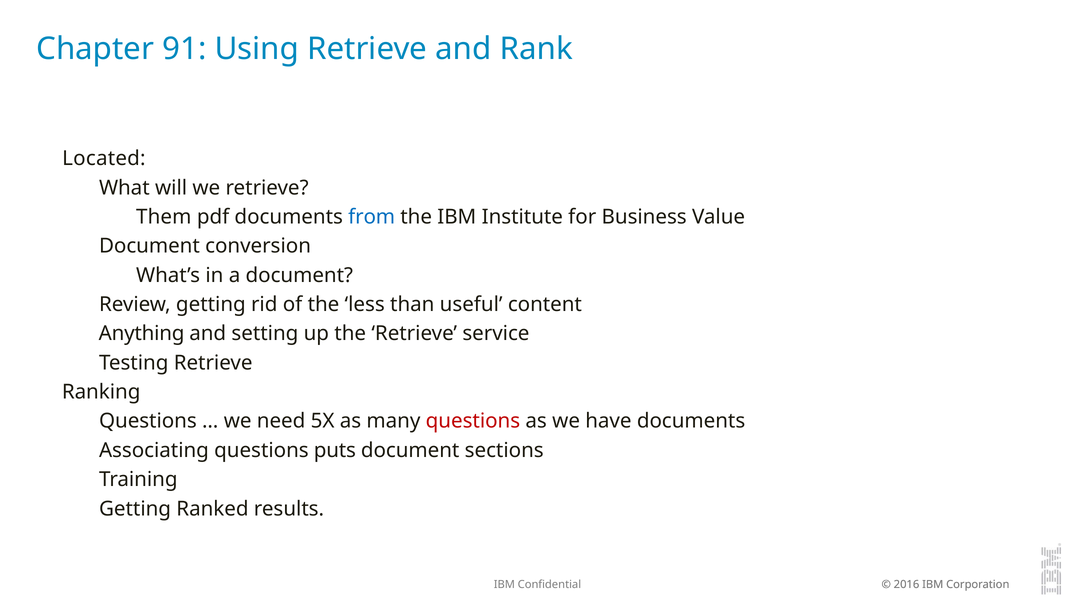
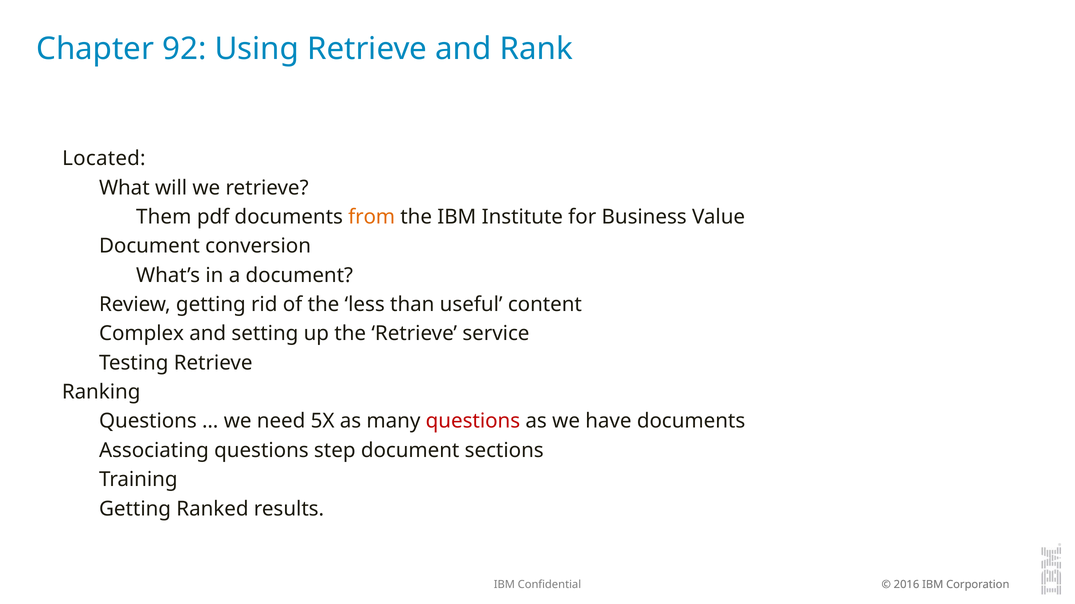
91: 91 -> 92
from colour: blue -> orange
Anything: Anything -> Complex
puts: puts -> step
